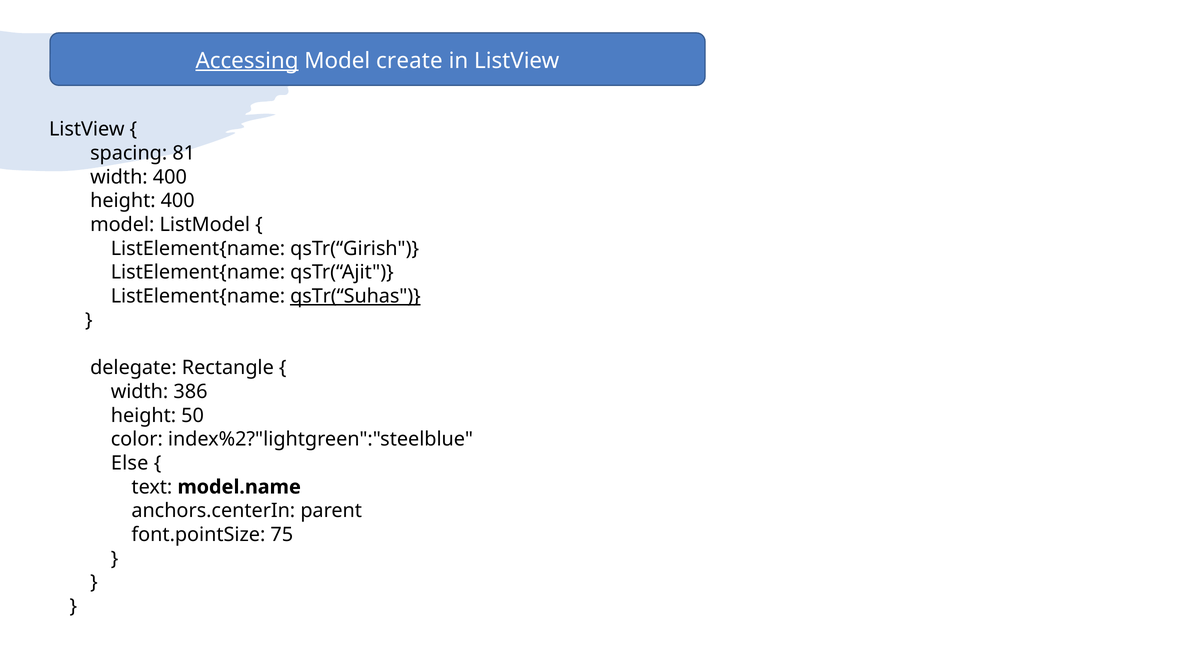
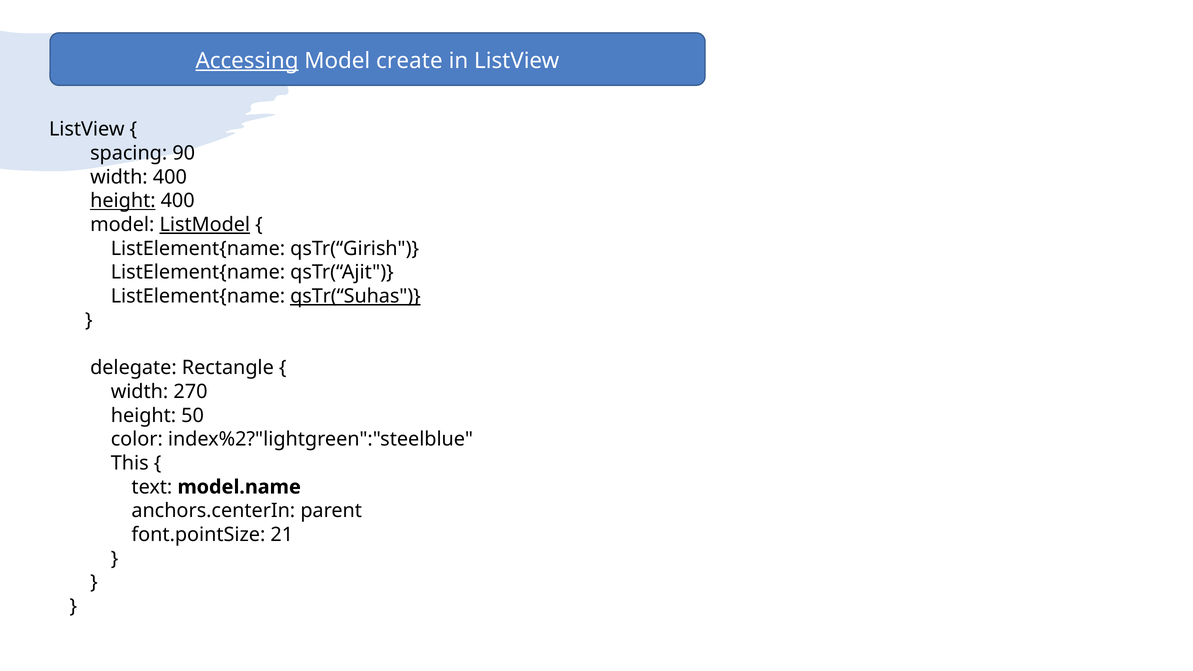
81: 81 -> 90
height at (123, 201) underline: none -> present
ListModel underline: none -> present
386: 386 -> 270
Else: Else -> This
75: 75 -> 21
